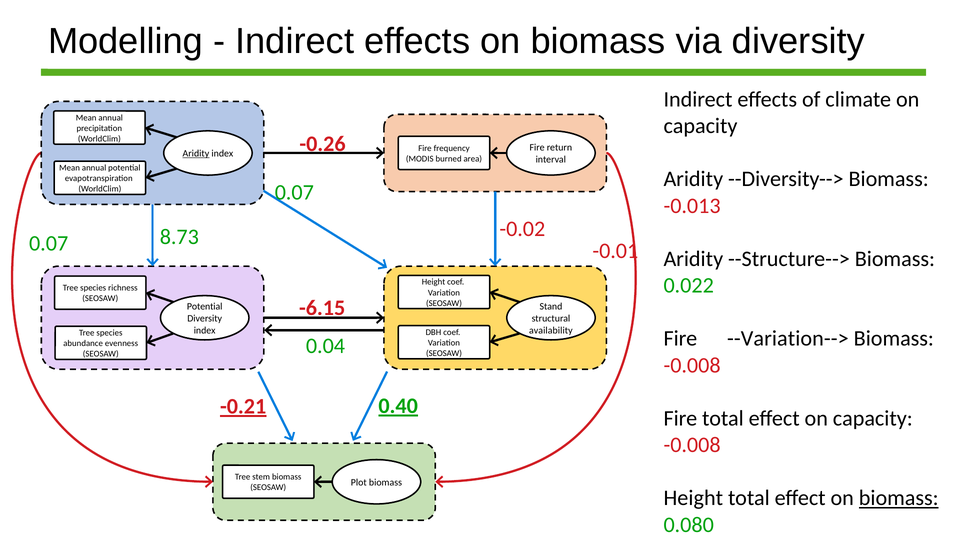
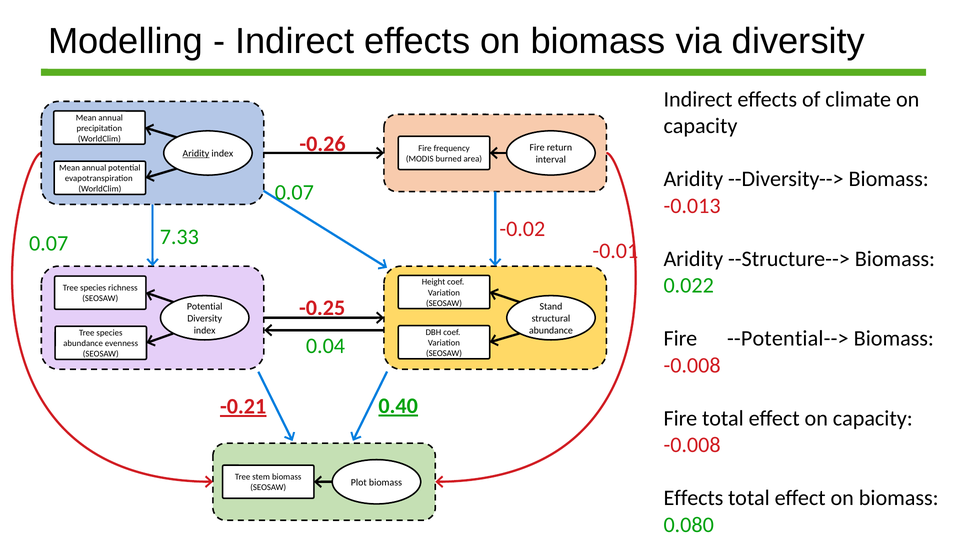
8.73: 8.73 -> 7.33
-6.15: -6.15 -> -0.25
availability at (551, 330): availability -> abundance
--Variation-->: --Variation--> -> --Potential-->
Height at (693, 498): Height -> Effects
biomass at (899, 498) underline: present -> none
